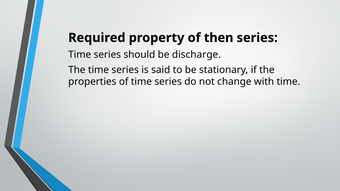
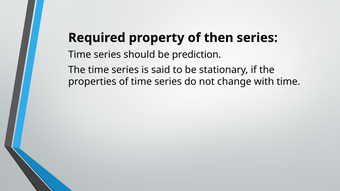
discharge: discharge -> prediction
